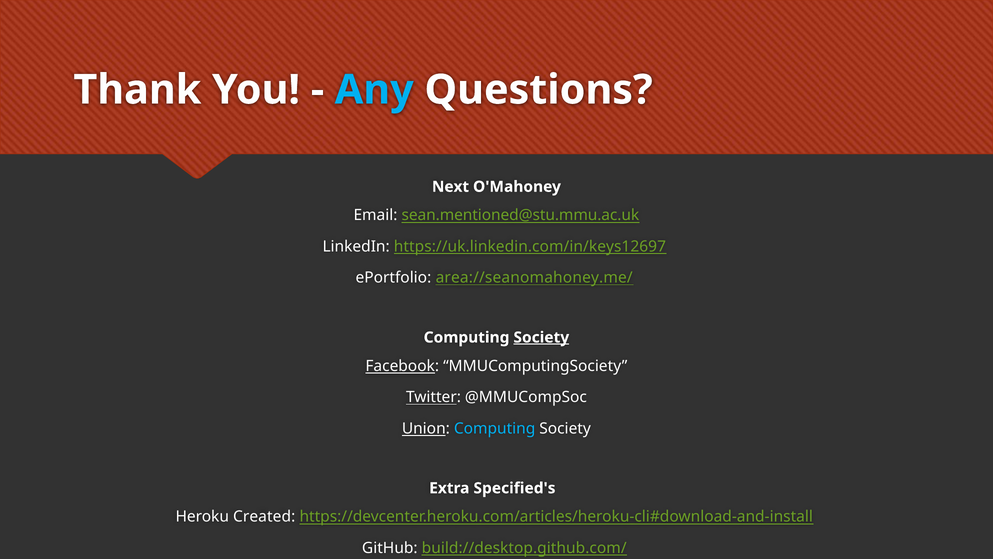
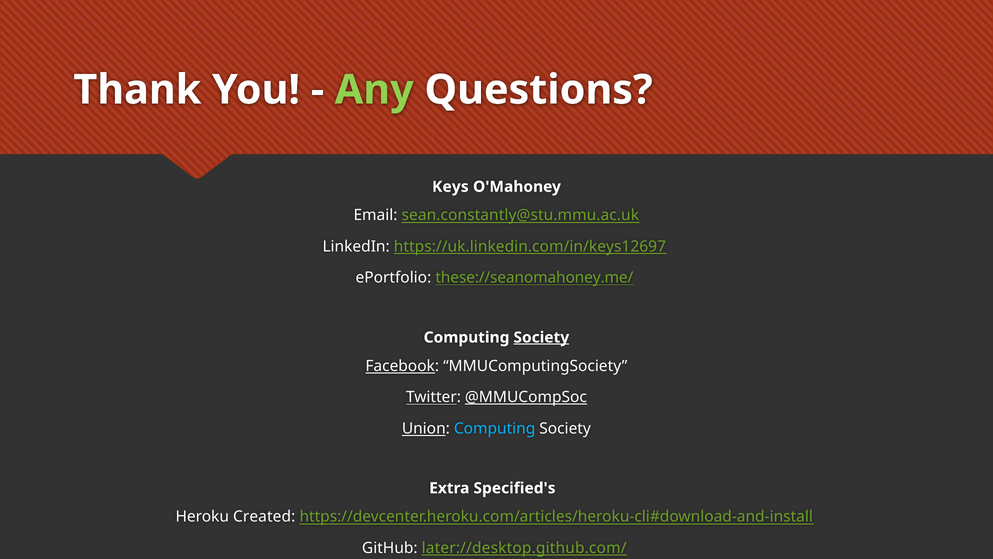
Any colour: light blue -> light green
Next: Next -> Keys
sean.mentioned@stu.mmu.ac.uk: sean.mentioned@stu.mmu.ac.uk -> sean.constantly@stu.mmu.ac.uk
area://seanomahoney.me/: area://seanomahoney.me/ -> these://seanomahoney.me/
@MMUCompSoc underline: none -> present
build://desktop.github.com/: build://desktop.github.com/ -> later://desktop.github.com/
